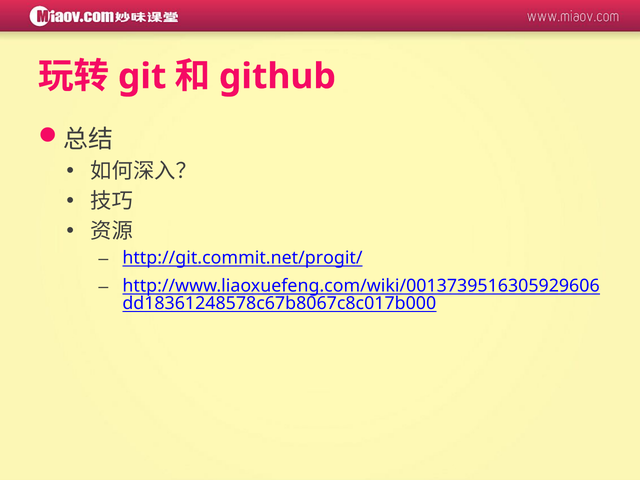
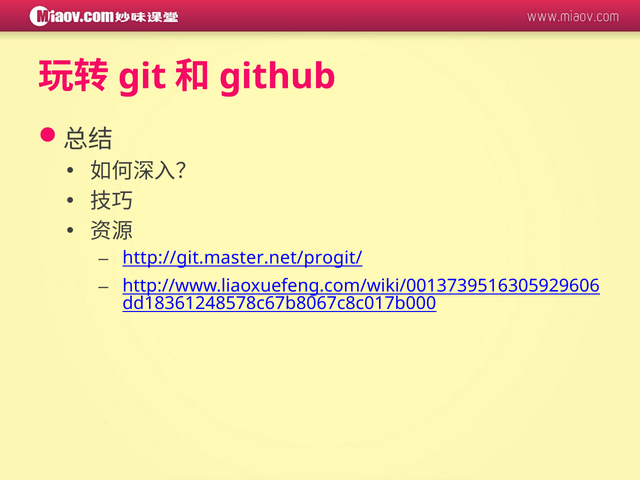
http://git.commit.net/progit/: http://git.commit.net/progit/ -> http://git.master.net/progit/
